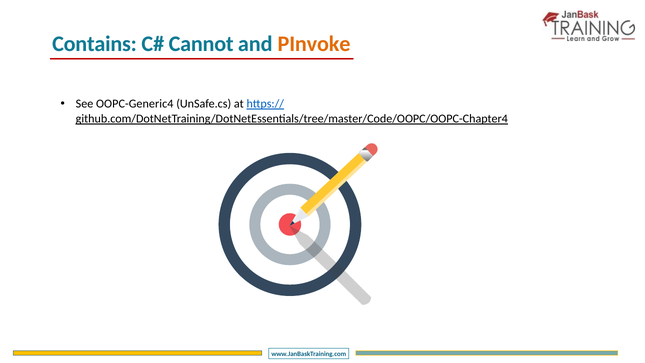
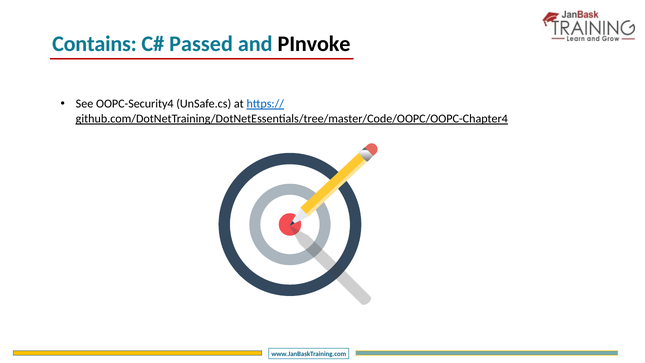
Cannot: Cannot -> Passed
PInvoke colour: orange -> black
OOPC-Generic4: OOPC-Generic4 -> OOPC-Security4
